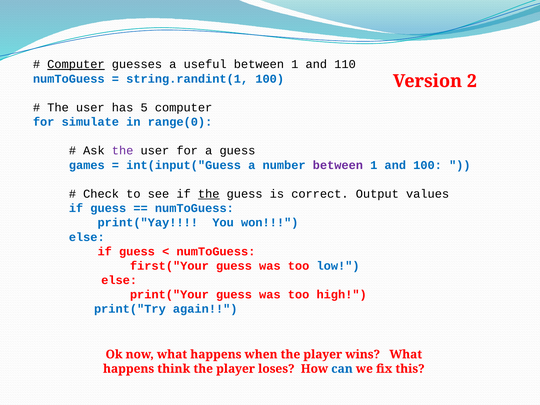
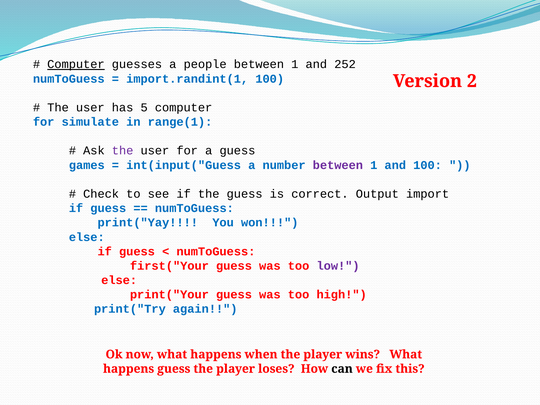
useful: useful -> people
110: 110 -> 252
string.randint(1: string.randint(1 -> import.randint(1
range(0: range(0 -> range(1
the at (209, 194) underline: present -> none
values: values -> import
low colour: blue -> purple
happens think: think -> guess
can colour: blue -> black
